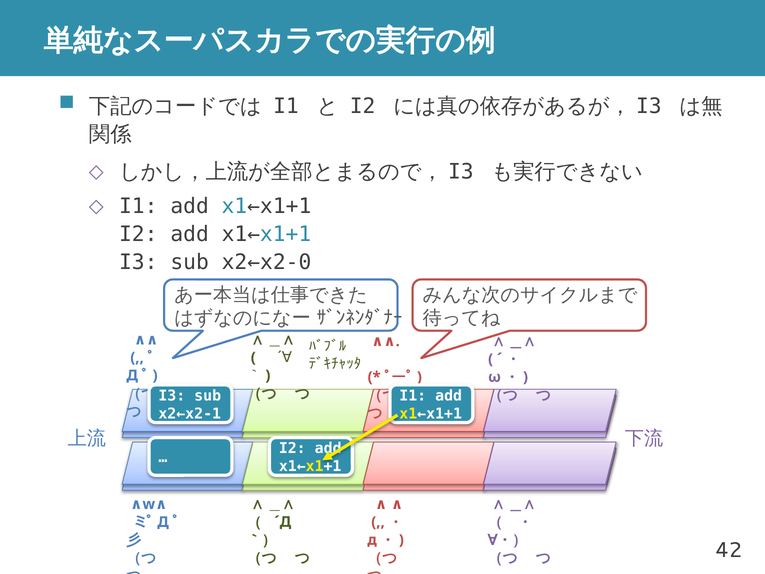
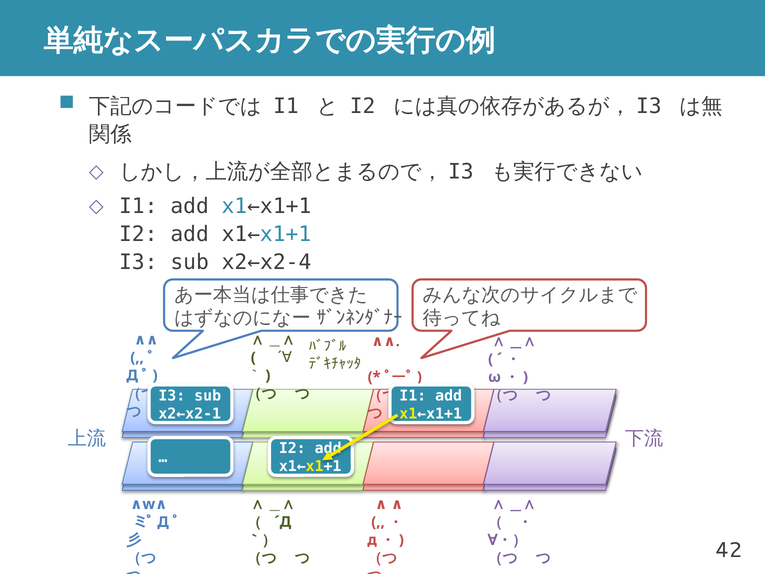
x2←x2-0: x2←x2-0 -> x2←x2-4
